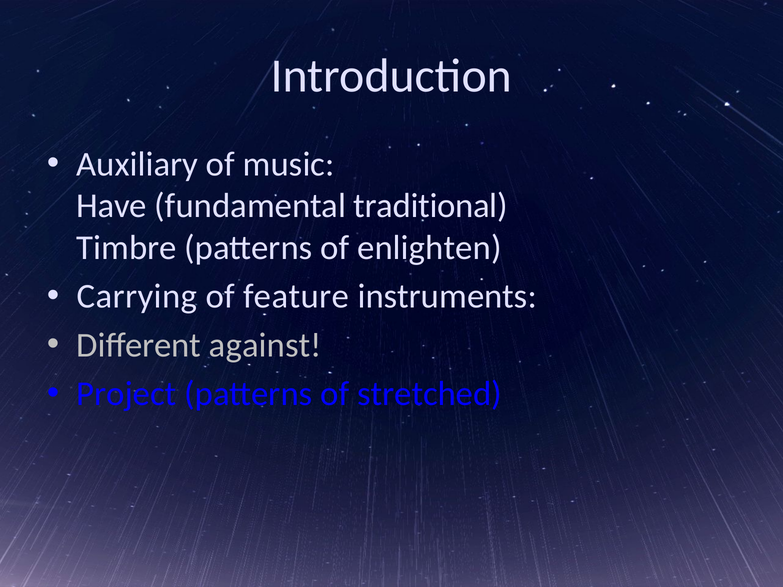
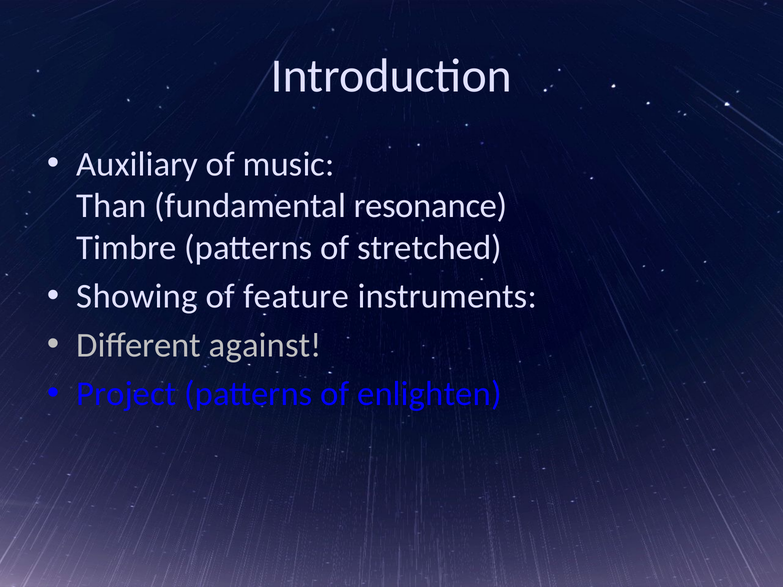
Have: Have -> Than
traditional: traditional -> resonance
enlighten: enlighten -> stretched
Carrying: Carrying -> Showing
stretched: stretched -> enlighten
